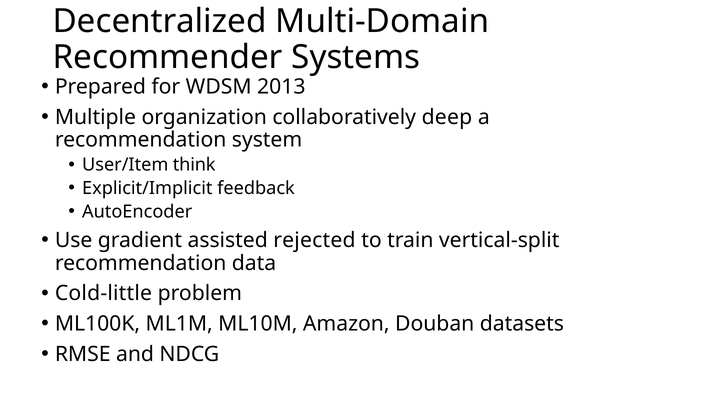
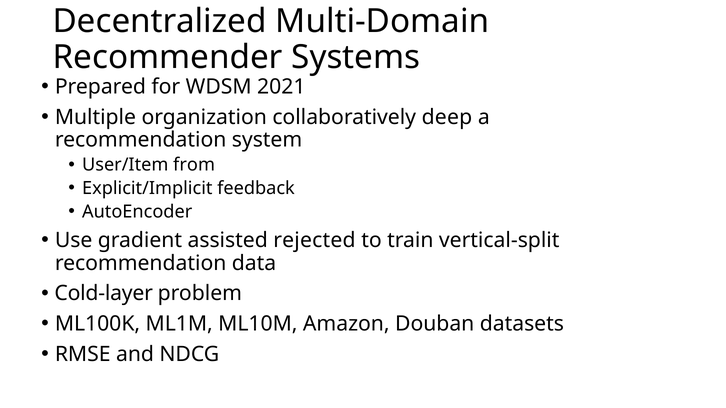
2013: 2013 -> 2021
think: think -> from
Cold-little: Cold-little -> Cold-layer
